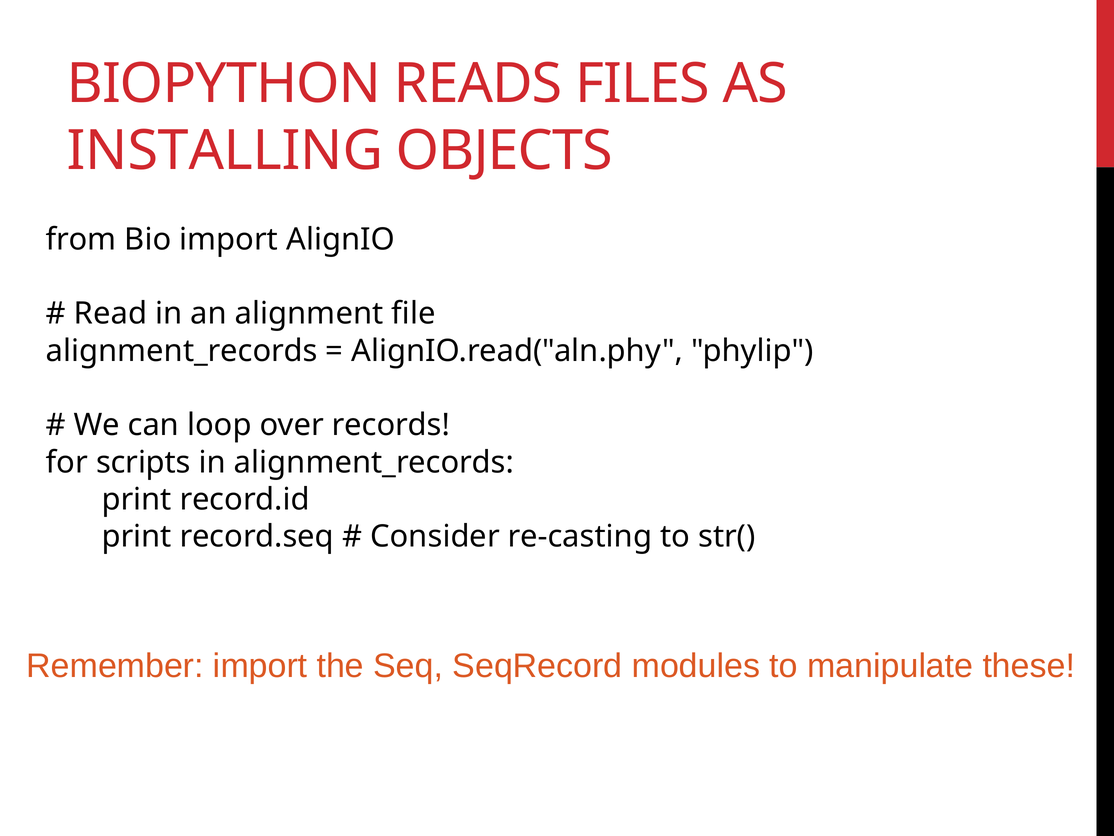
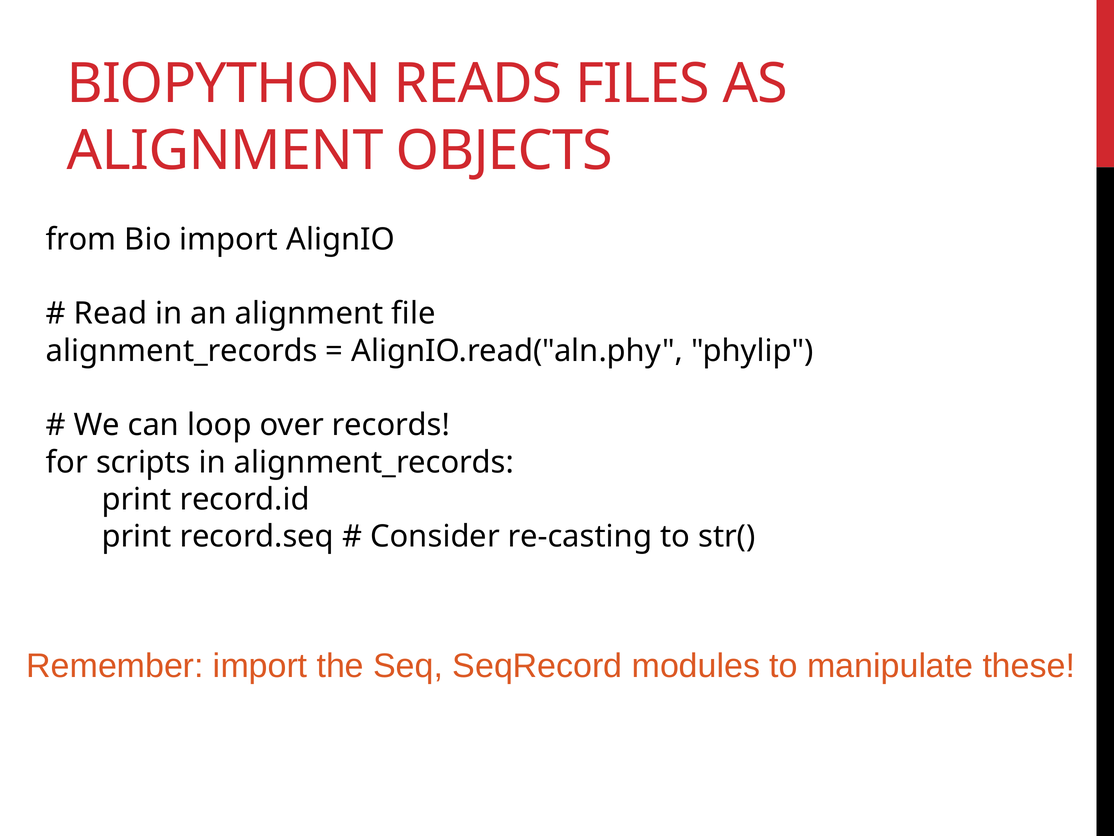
INSTALLING at (225, 151): INSTALLING -> ALIGNMENT
